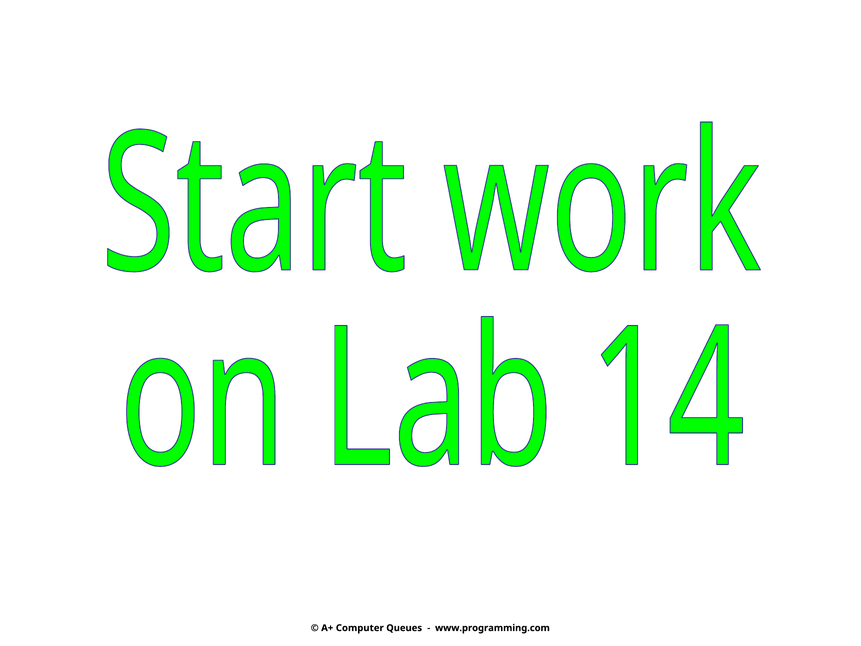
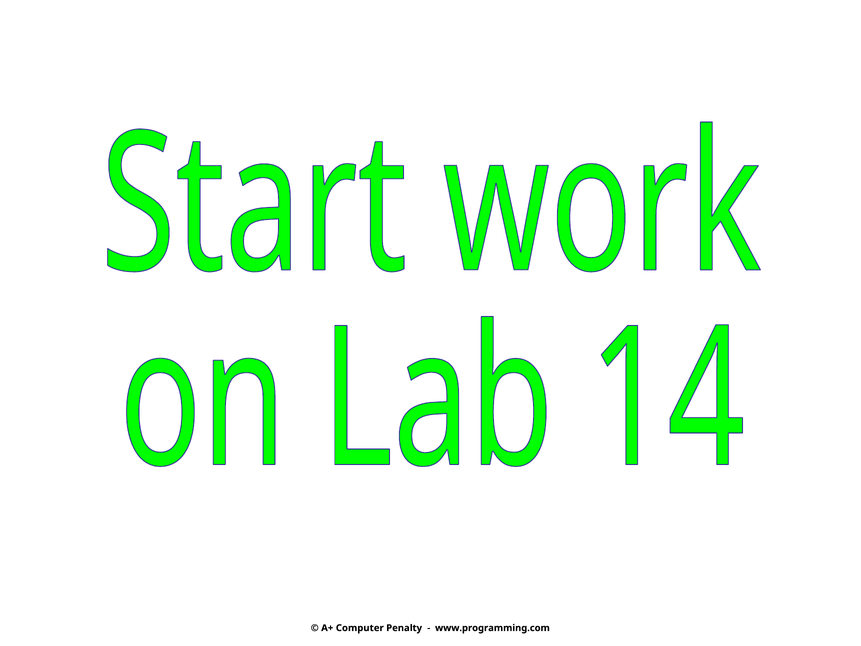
Queues: Queues -> Penalty
